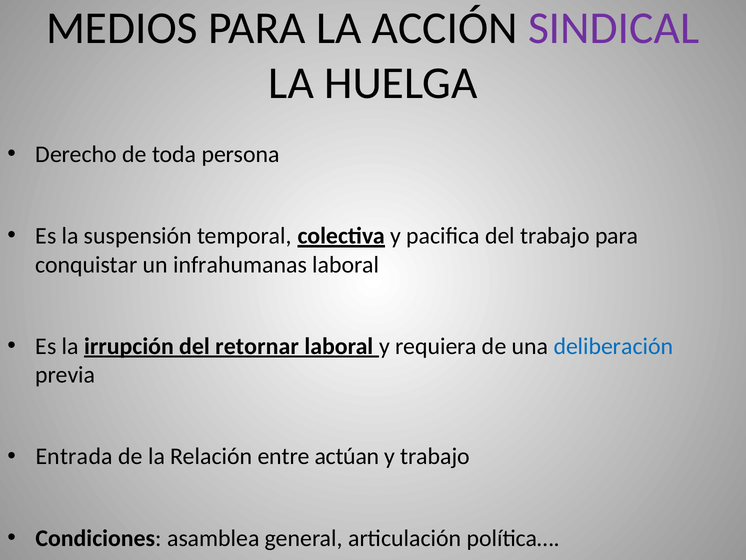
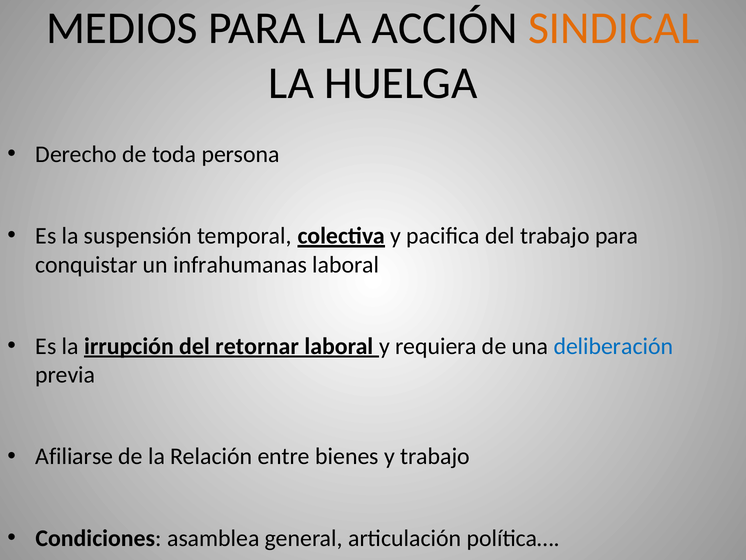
SINDICAL colour: purple -> orange
Entrada: Entrada -> Afiliarse
actúan: actúan -> bienes
